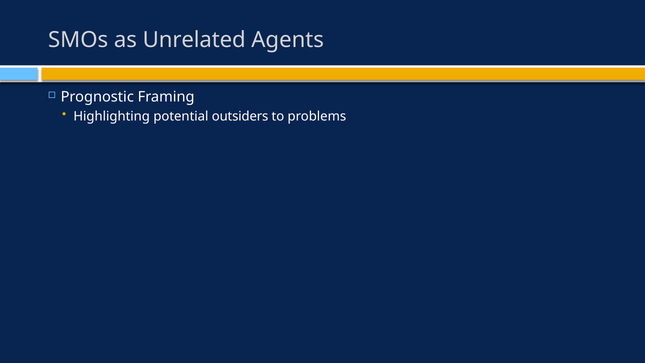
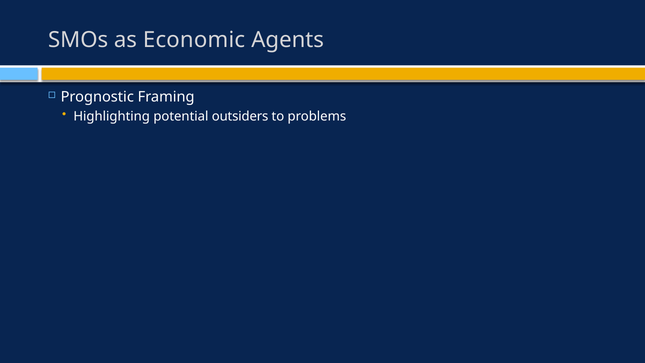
Unrelated: Unrelated -> Economic
